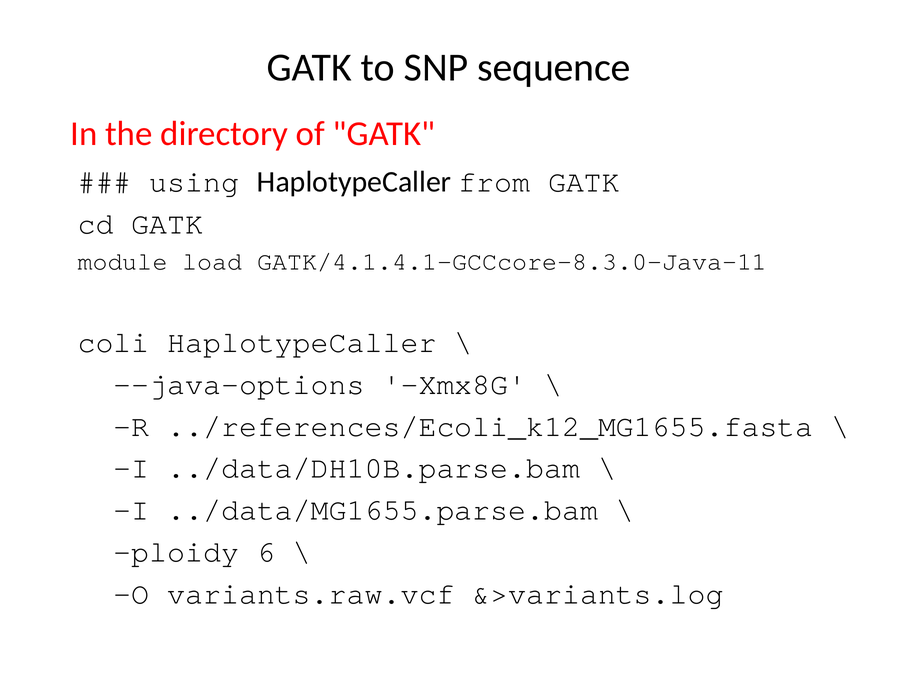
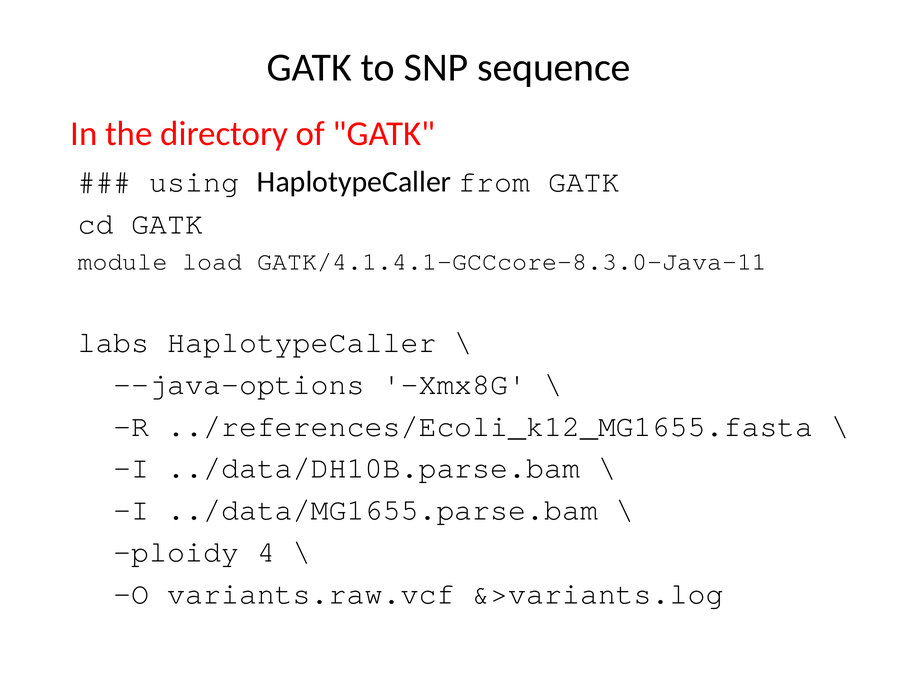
coli: coli -> labs
6: 6 -> 4
